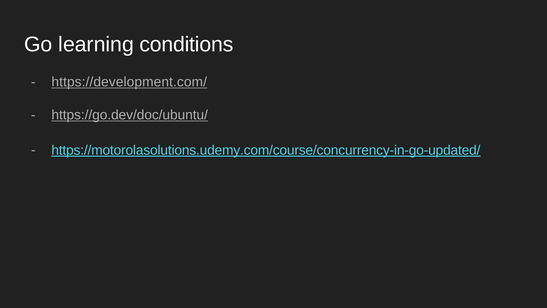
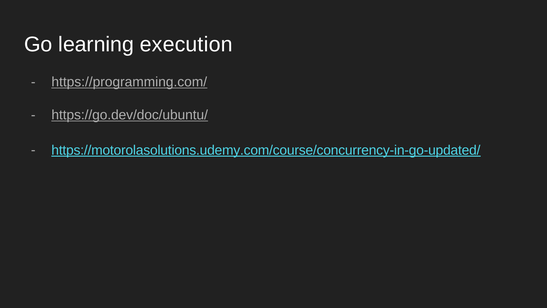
conditions: conditions -> execution
https://development.com/: https://development.com/ -> https://programming.com/
